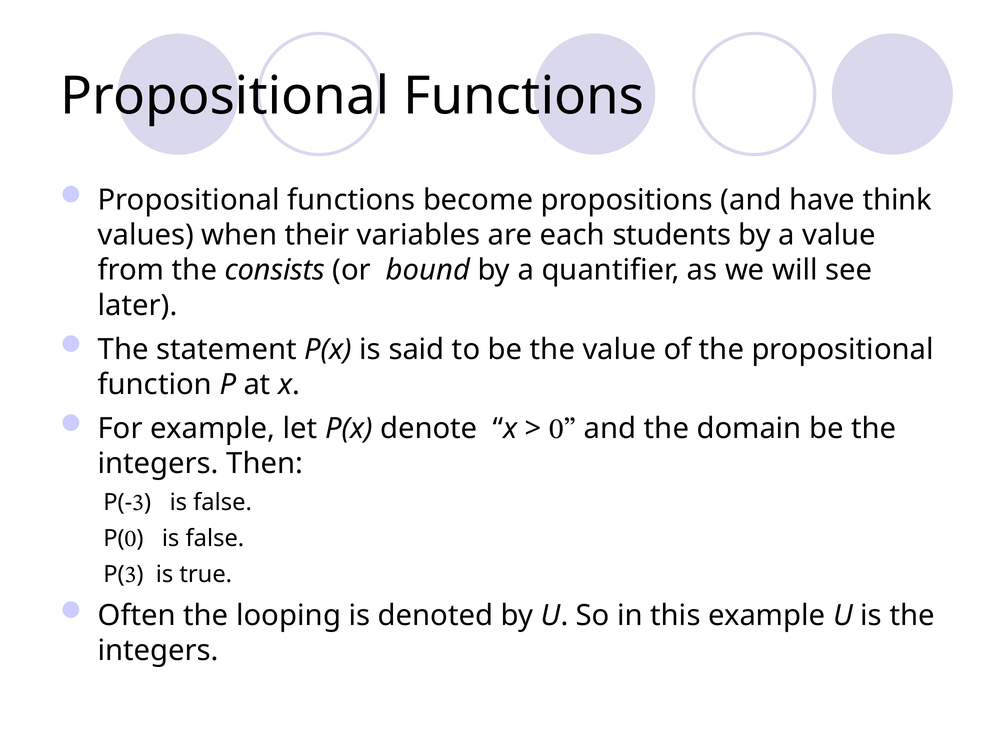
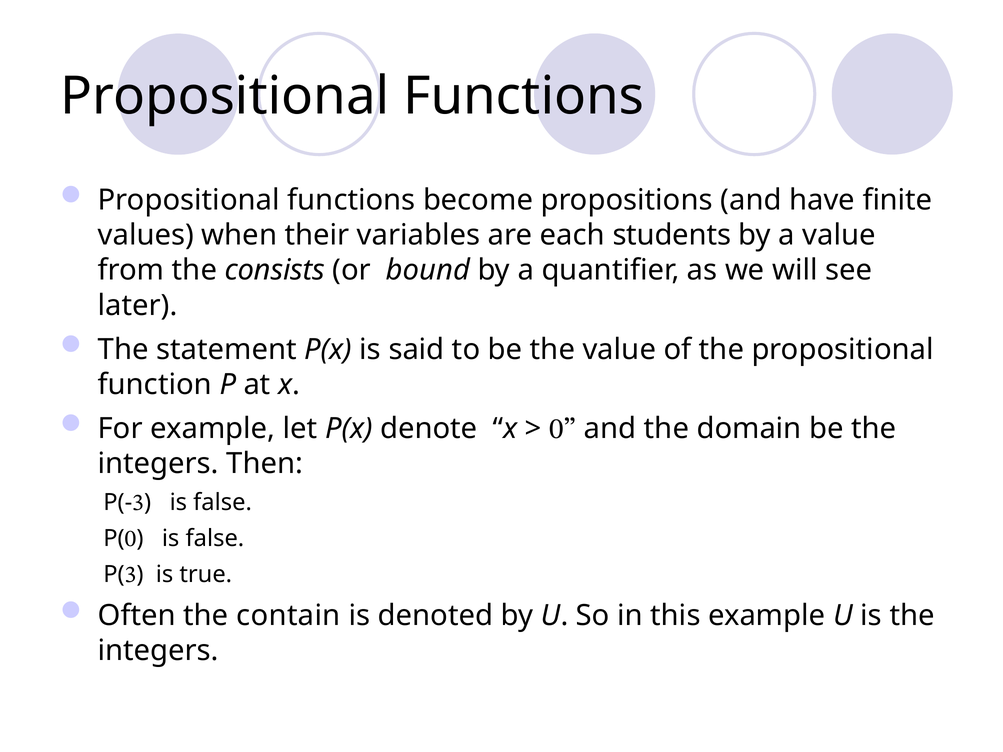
think: think -> finite
looping: looping -> contain
